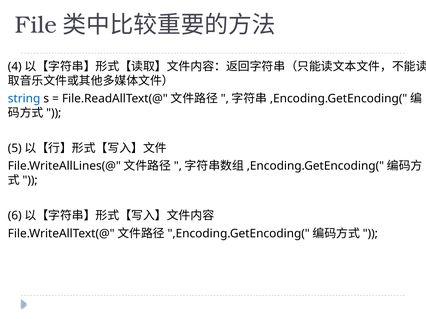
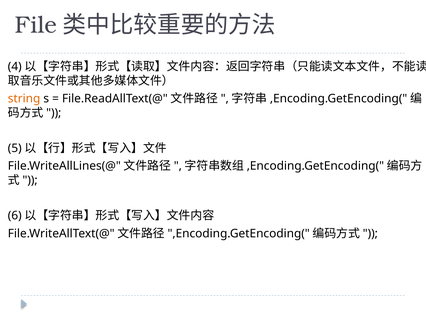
string colour: blue -> orange
